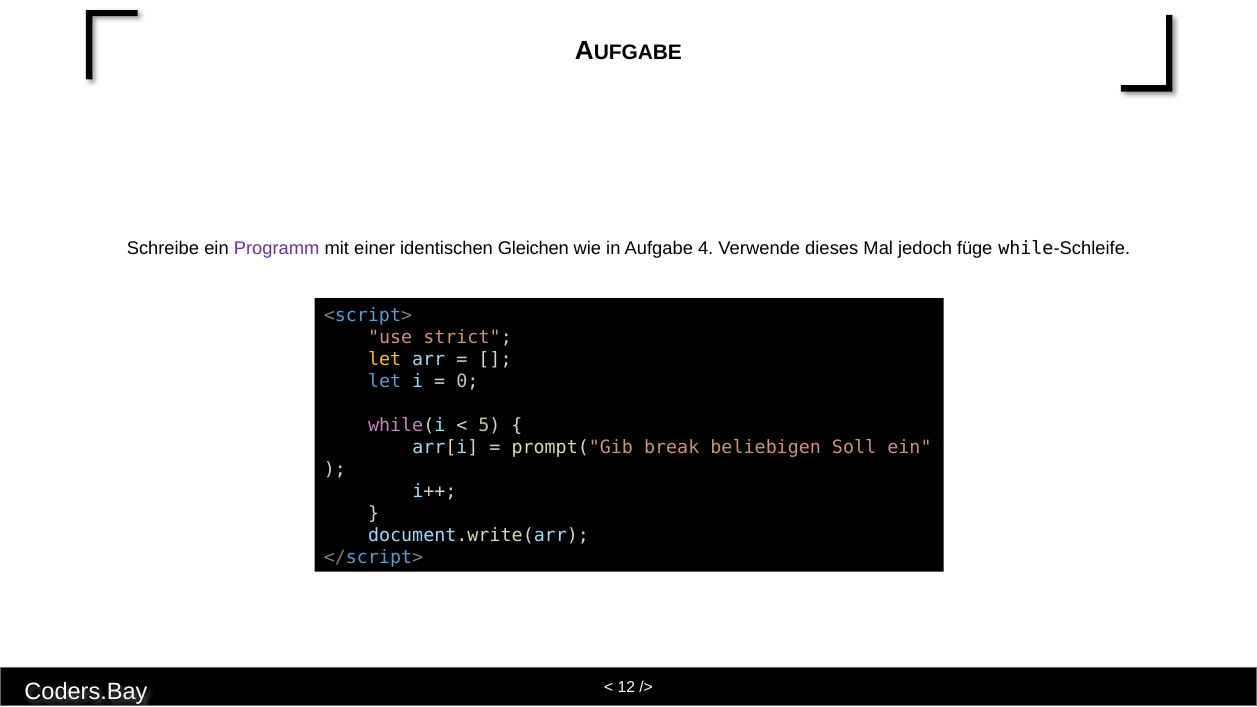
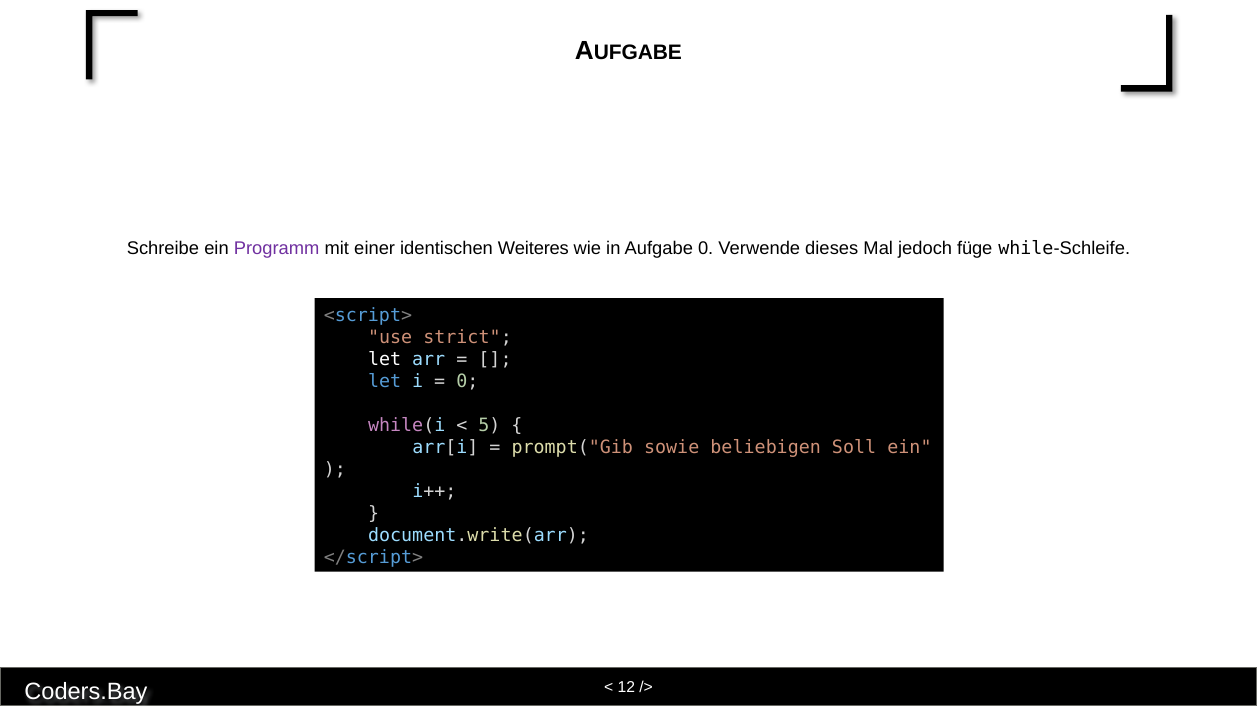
Gleichen: Gleichen -> Weiteres
Aufgabe 4: 4 -> 0
let at (385, 359) colour: yellow -> white
break: break -> sowie
